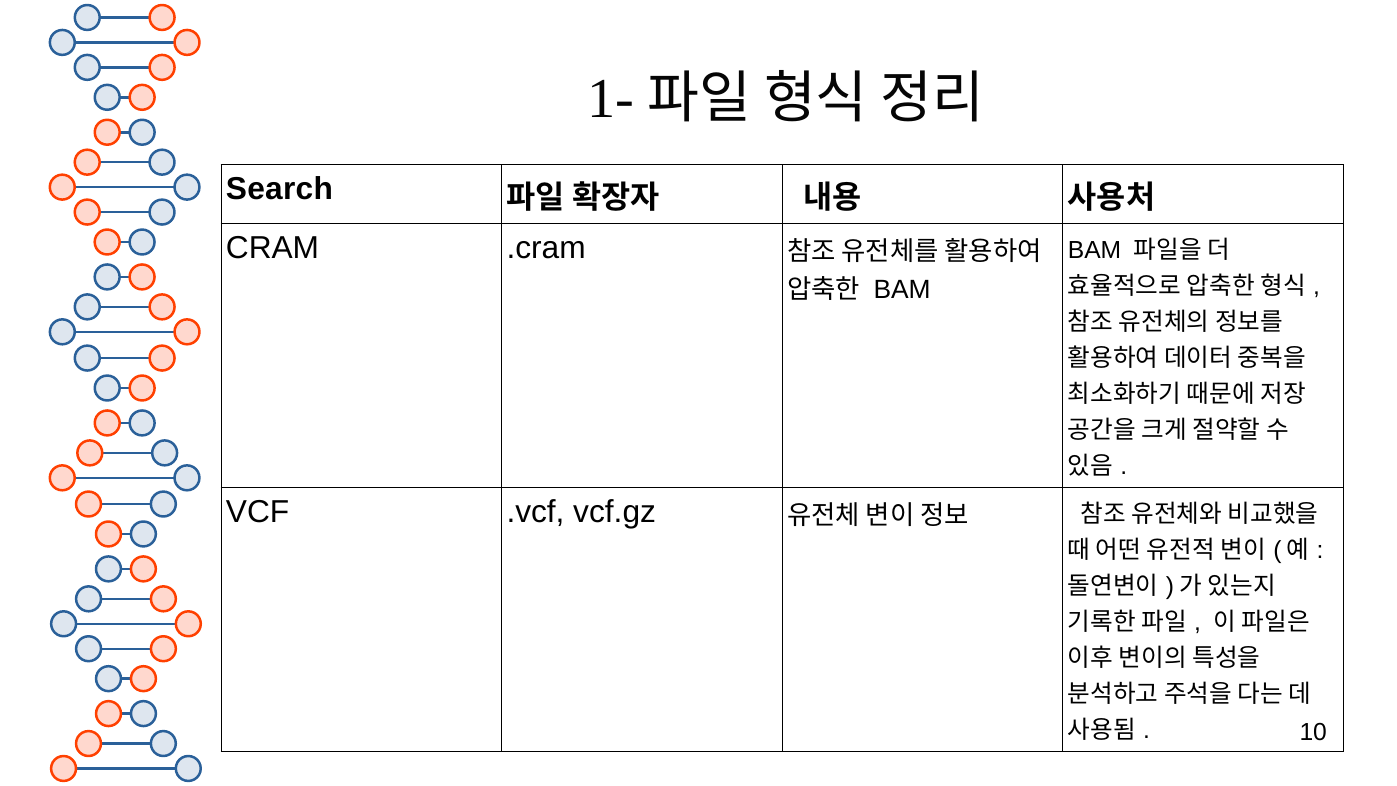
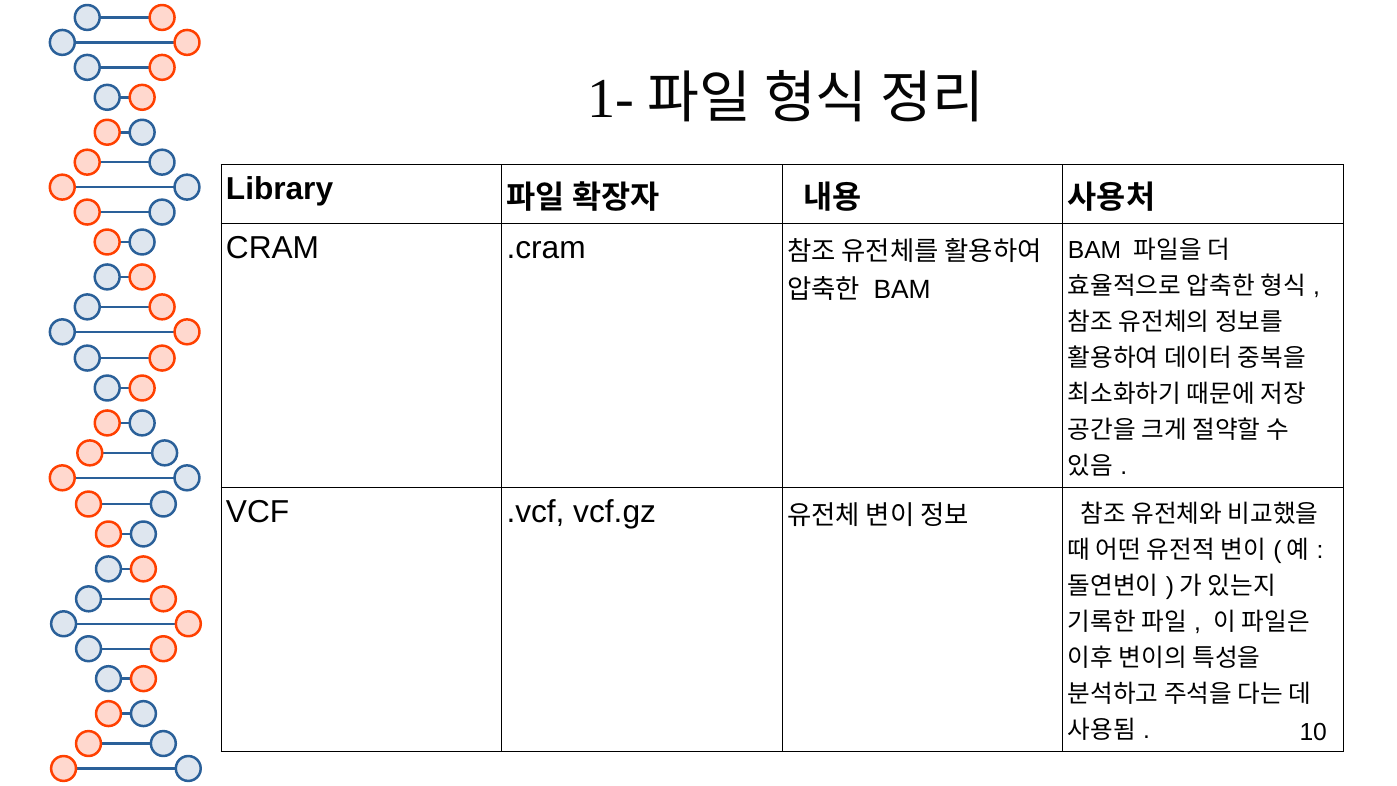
Search: Search -> Library
